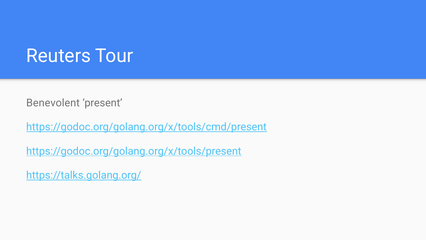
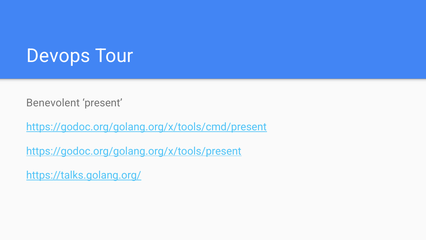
Reuters: Reuters -> Devops
